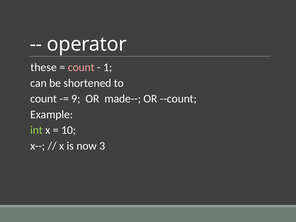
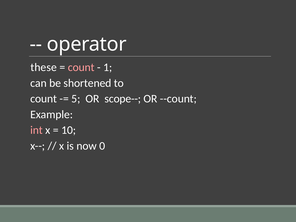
9: 9 -> 5
made--: made-- -> scope--
int colour: light green -> pink
3: 3 -> 0
